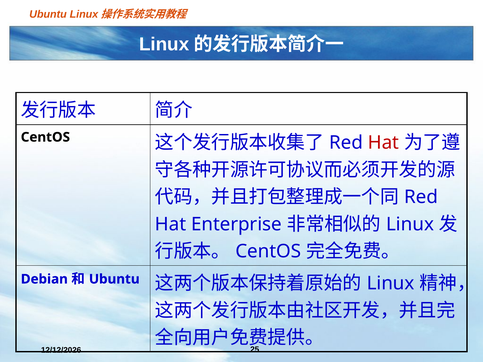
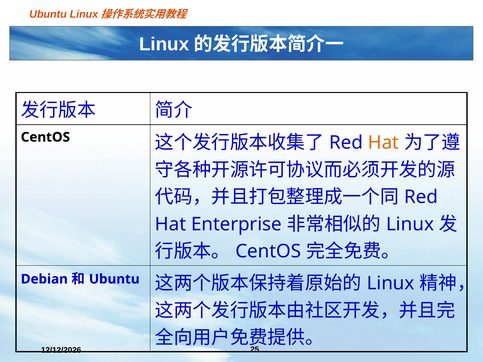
Hat at (383, 143) colour: red -> orange
